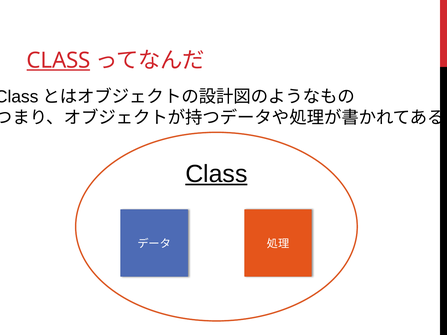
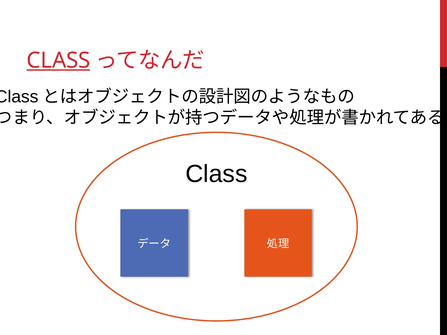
Class at (216, 174) underline: present -> none
